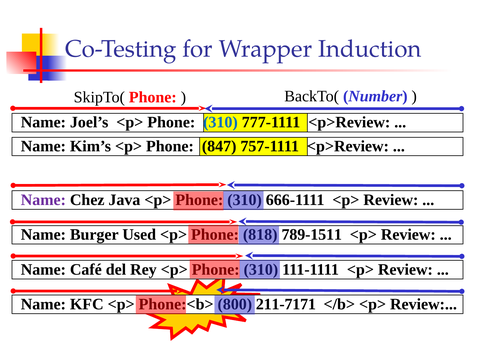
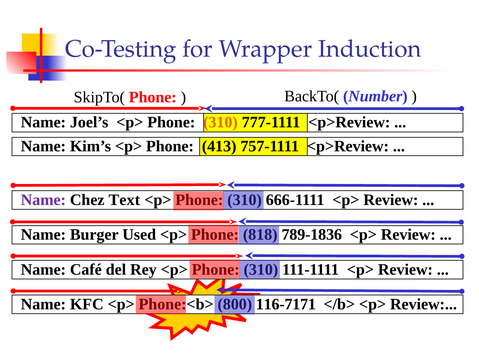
310 at (220, 122) colour: blue -> orange
847: 847 -> 413
Java: Java -> Text
789-1511: 789-1511 -> 789-1836
211-7171: 211-7171 -> 116-7171
